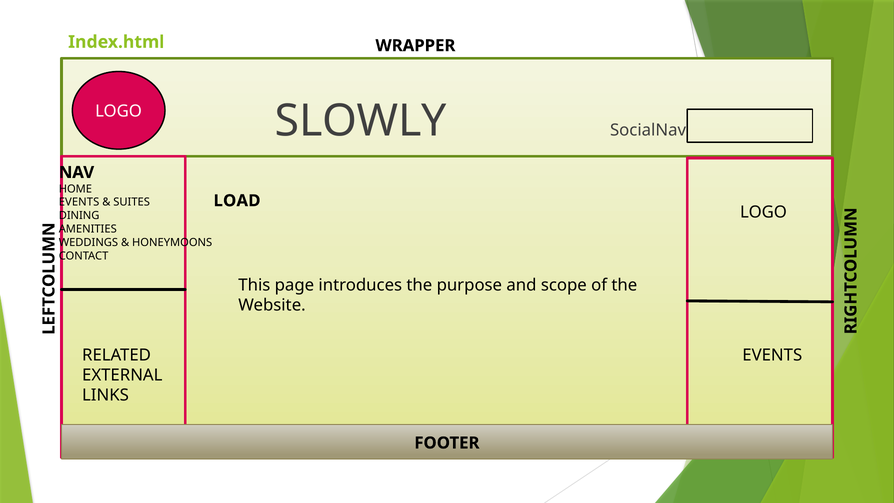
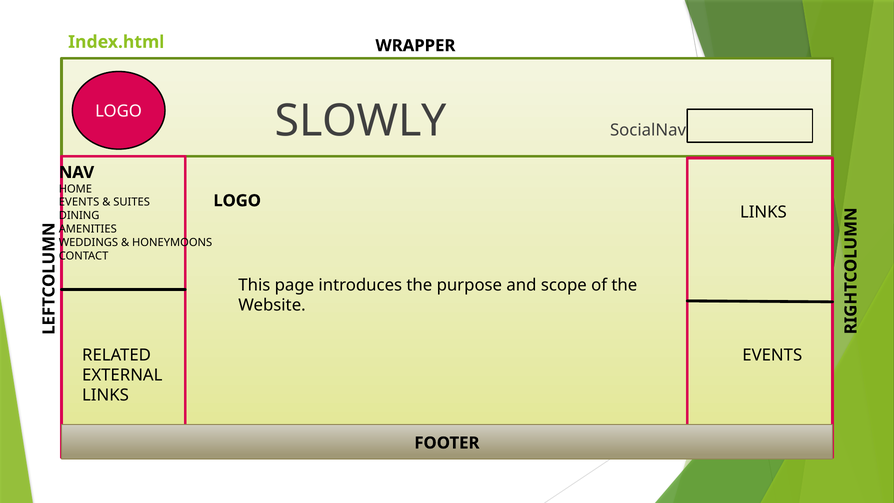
LOAD at (237, 201): LOAD -> LOGO
LOGO at (763, 212): LOGO -> LINKS
